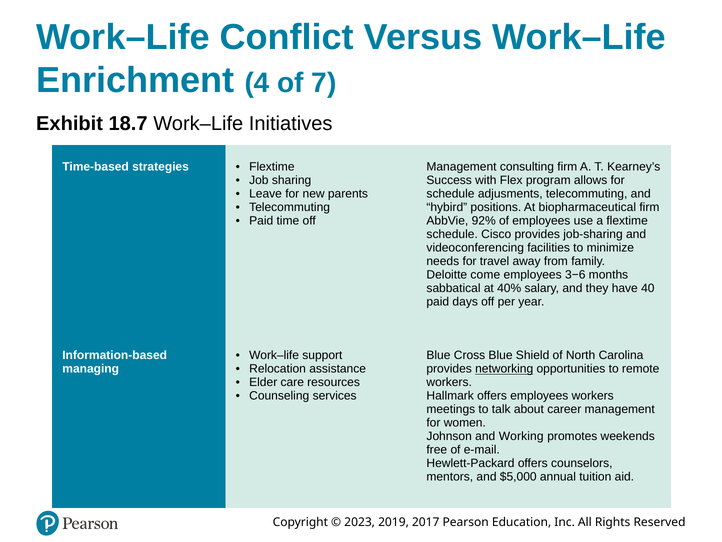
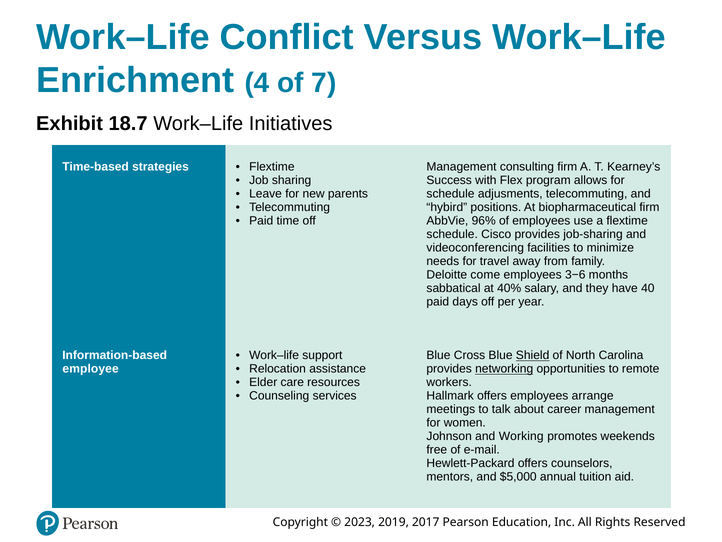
92%: 92% -> 96%
Shield underline: none -> present
managing: managing -> employee
employees workers: workers -> arrange
